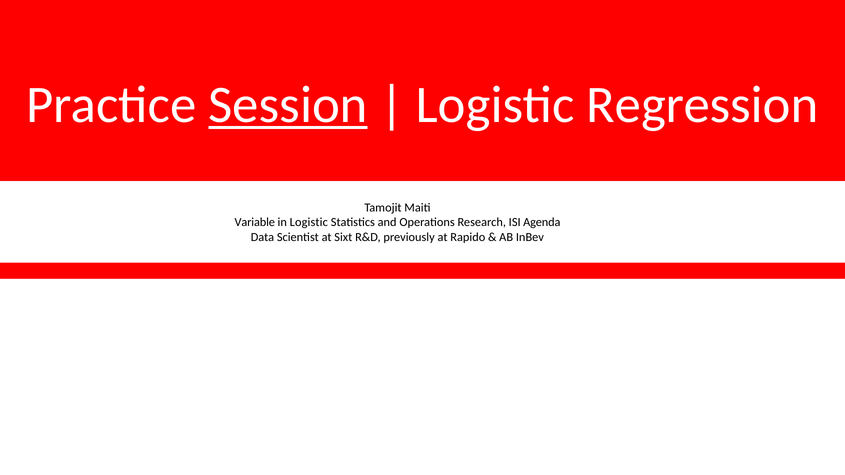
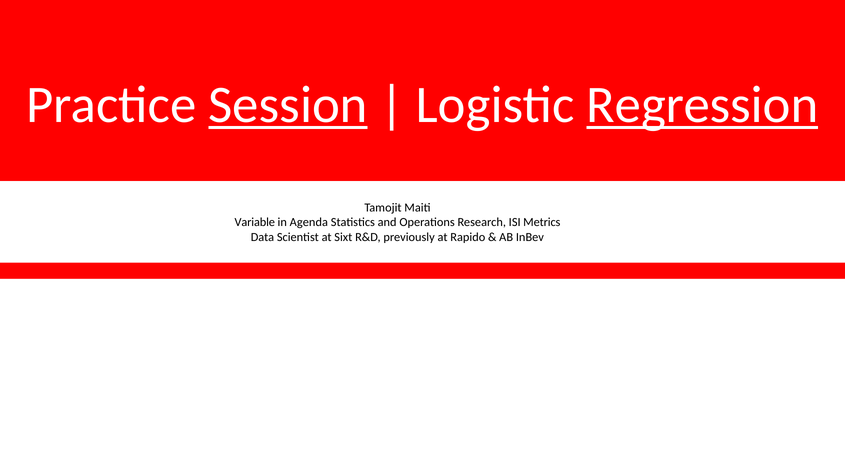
Regression underline: none -> present
in Logistic: Logistic -> Agenda
Agenda: Agenda -> Metrics
